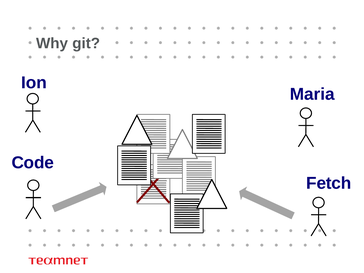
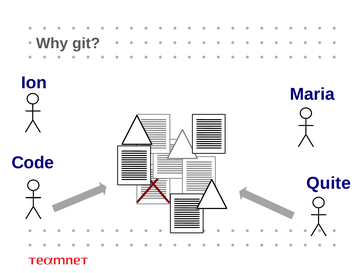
Fetch: Fetch -> Quite
